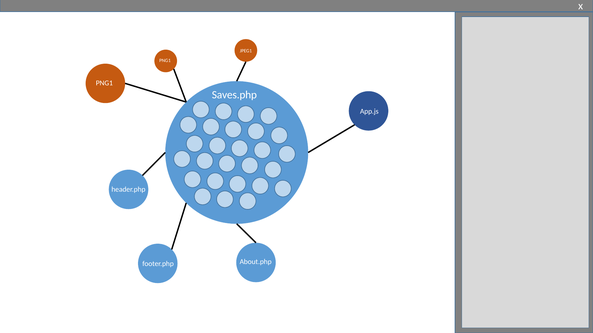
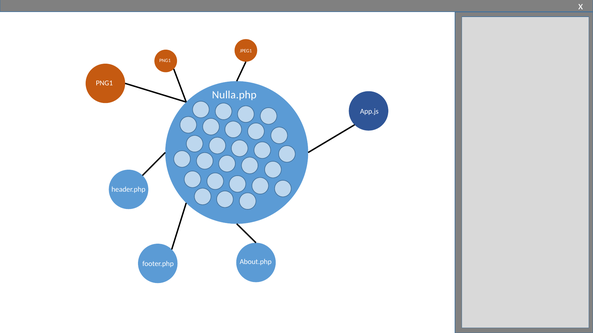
Saves.php: Saves.php -> Nulla.php
